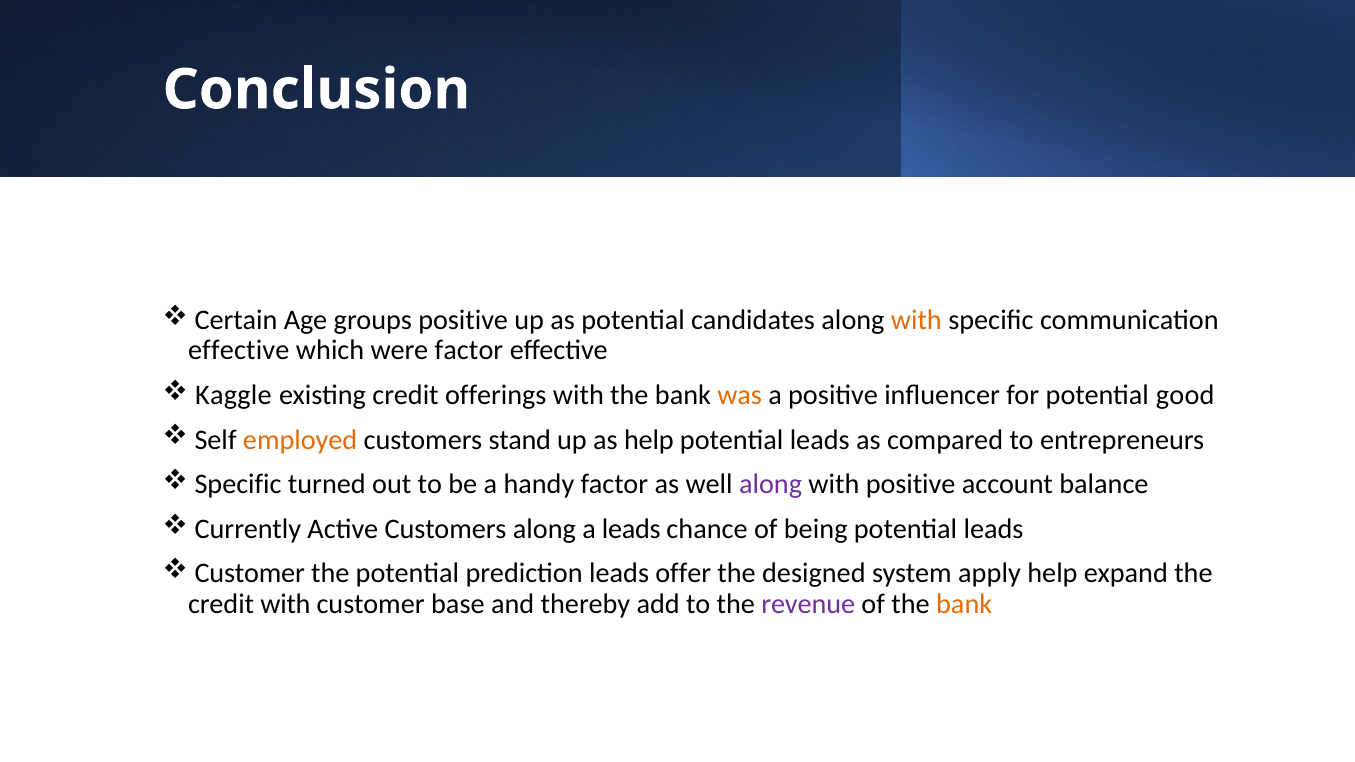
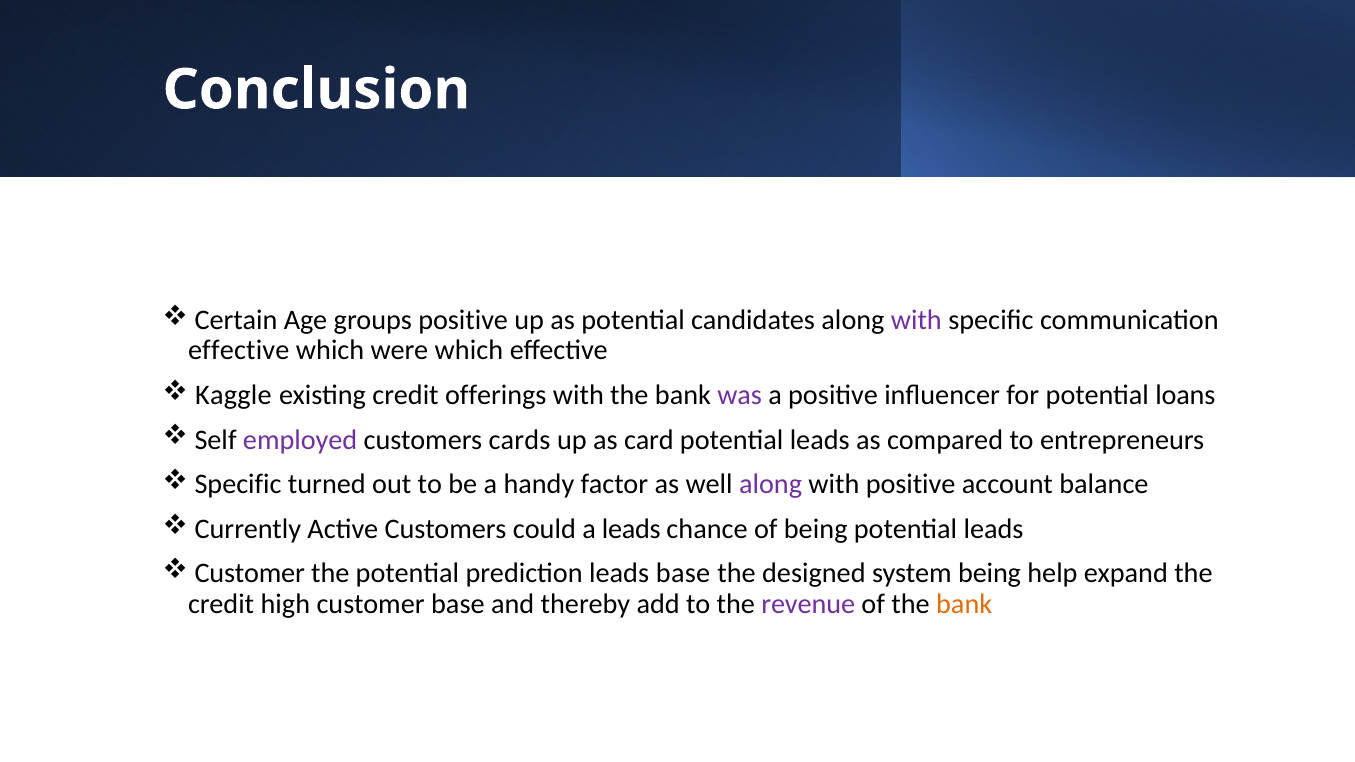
with at (916, 320) colour: orange -> purple
were factor: factor -> which
was colour: orange -> purple
good: good -> loans
employed colour: orange -> purple
stand: stand -> cards
as help: help -> card
Customers along: along -> could
leads offer: offer -> base
system apply: apply -> being
credit with: with -> high
